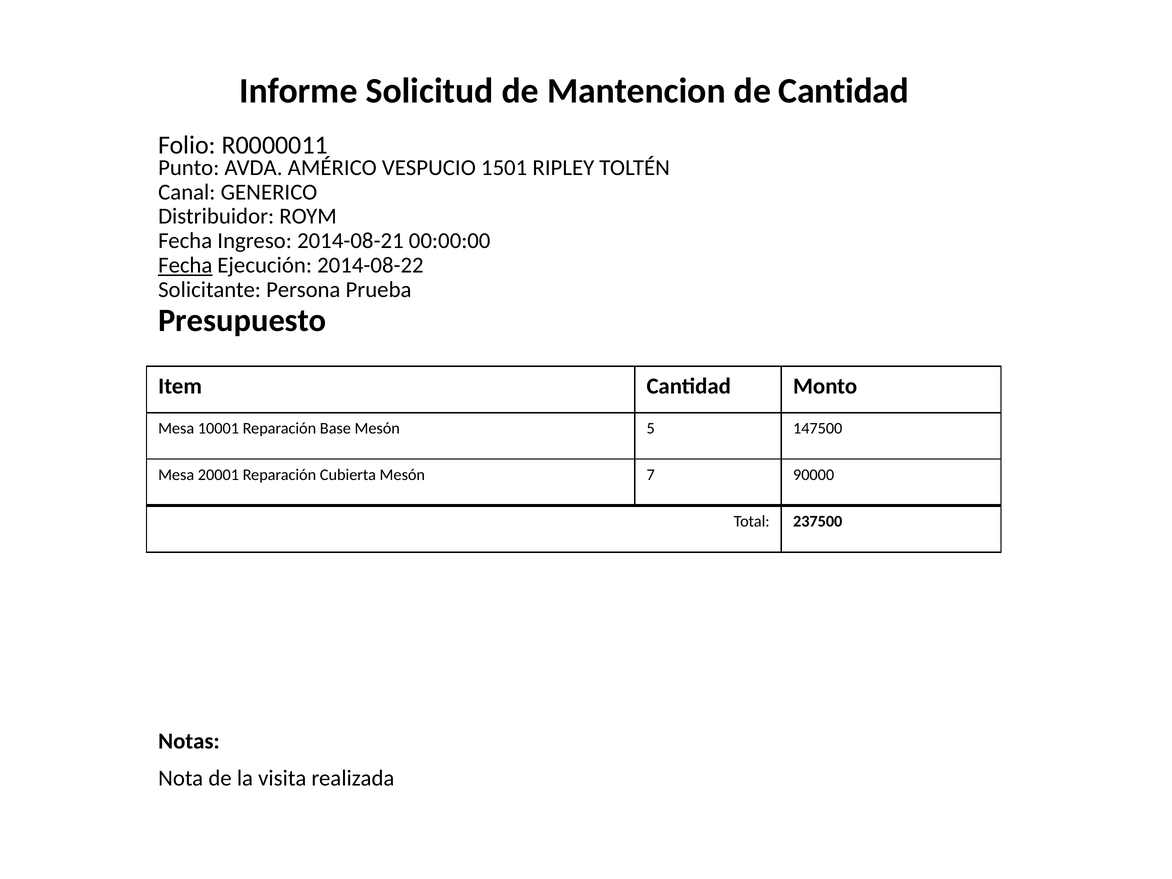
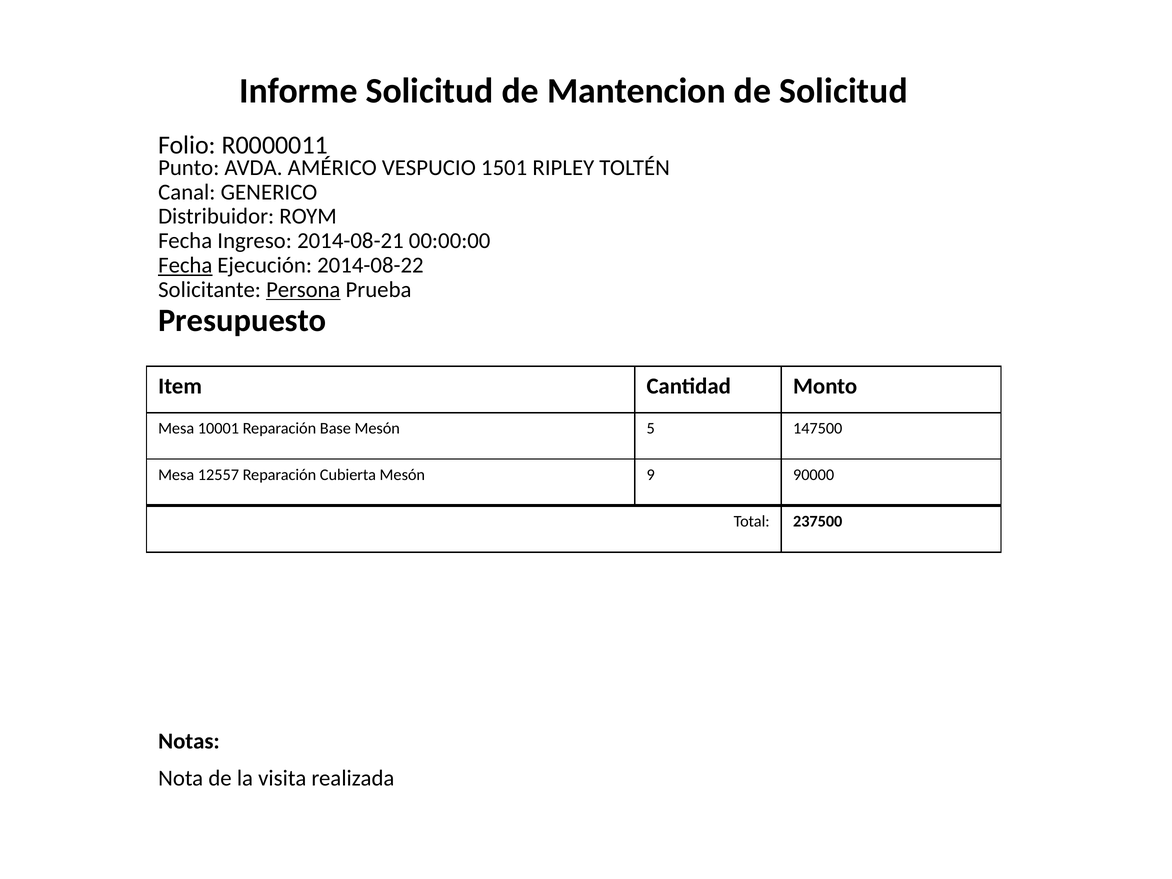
de Cantidad: Cantidad -> Solicitud
Persona underline: none -> present
20001: 20001 -> 12557
7: 7 -> 9
